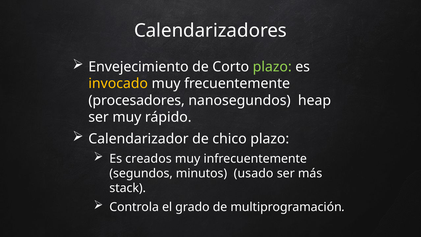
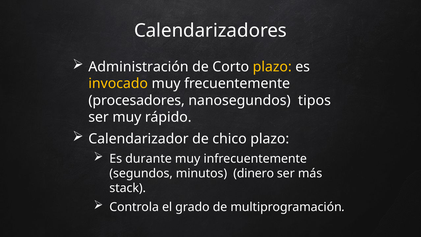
Envejecimiento: Envejecimiento -> Administración
plazo at (272, 67) colour: light green -> yellow
heap: heap -> tipos
creados: creados -> durante
usado: usado -> dinero
